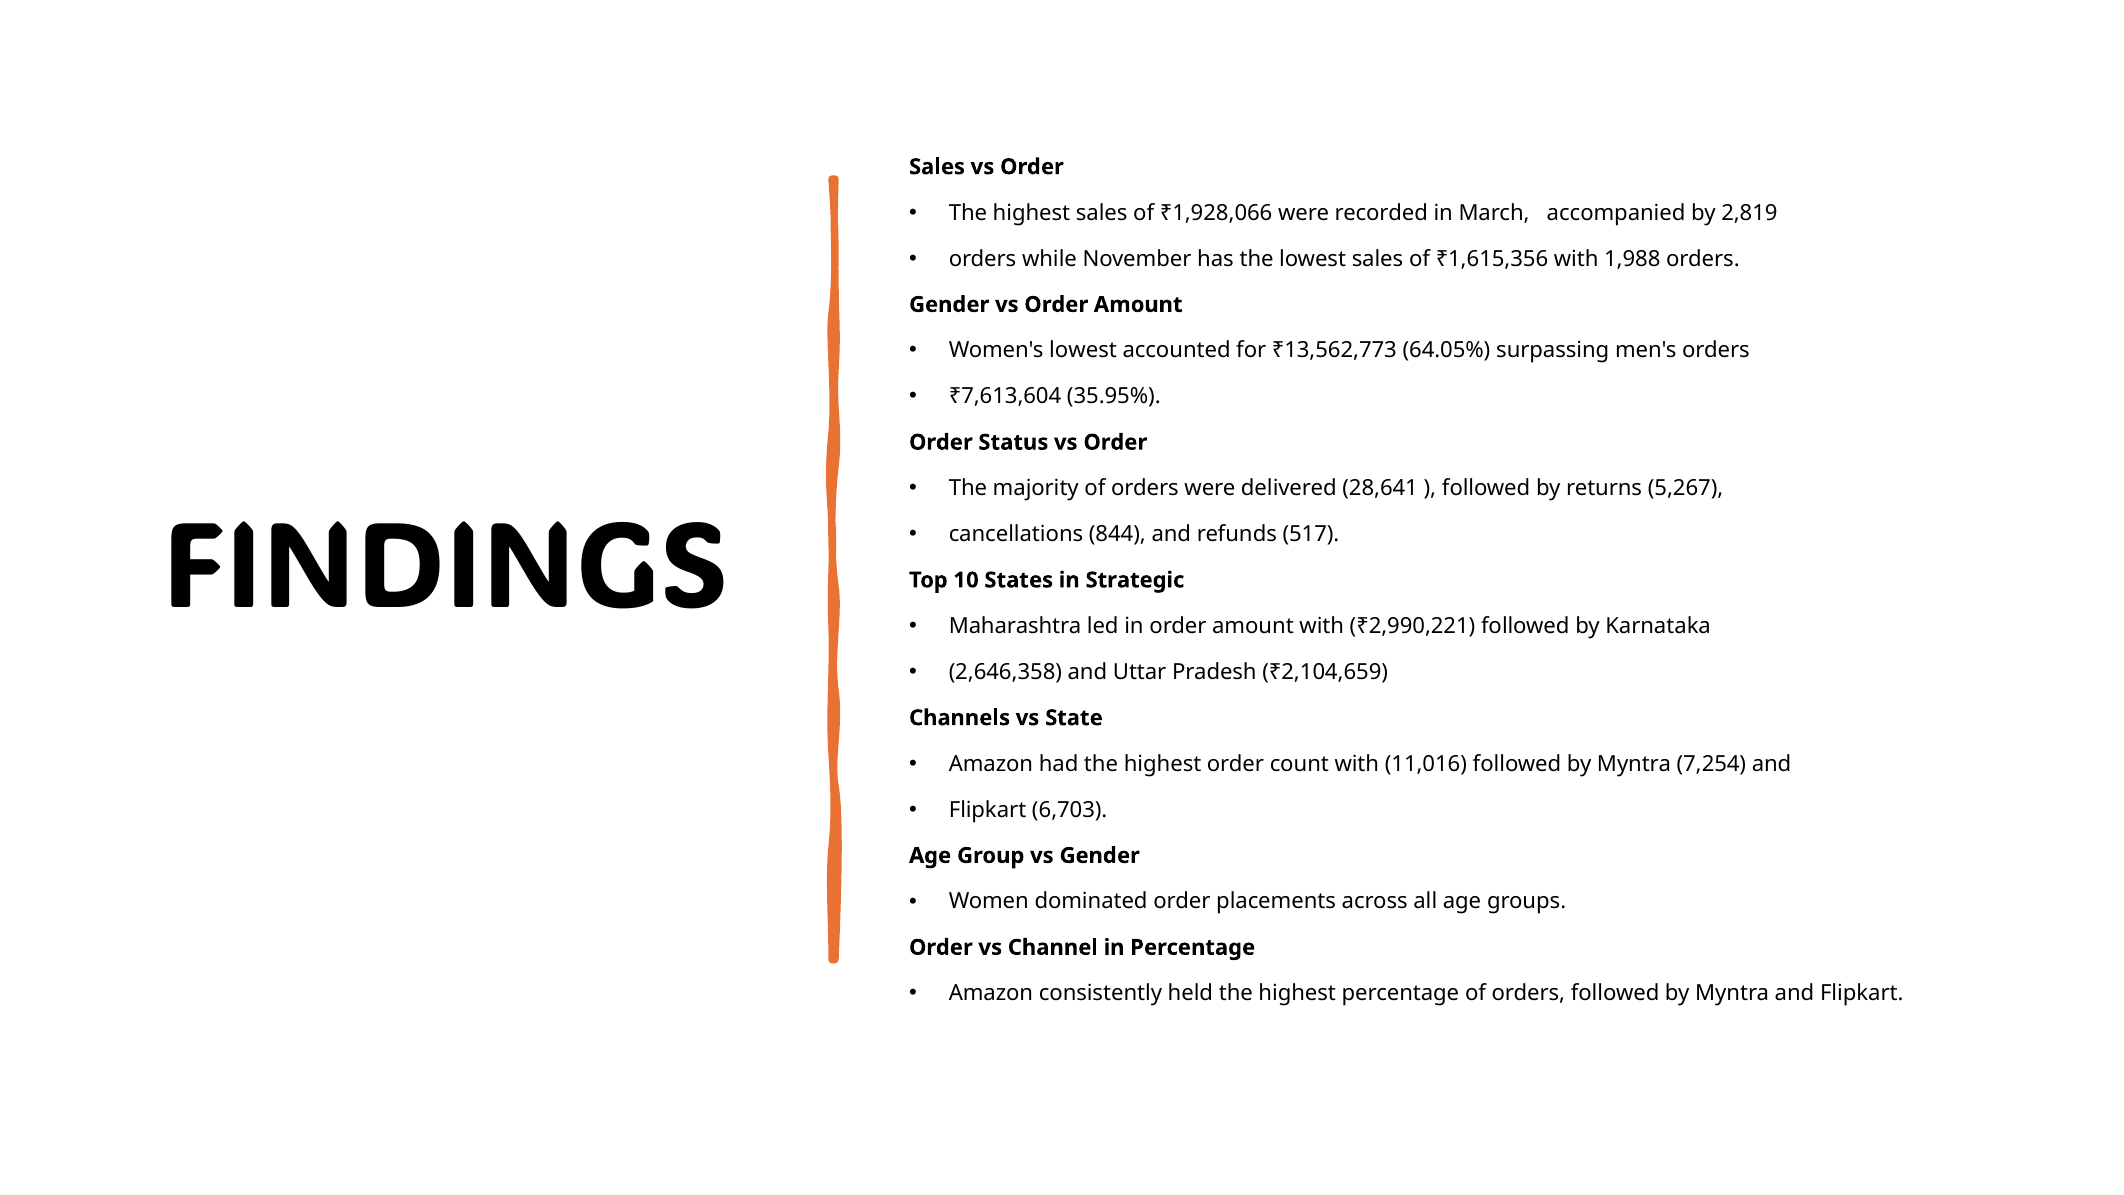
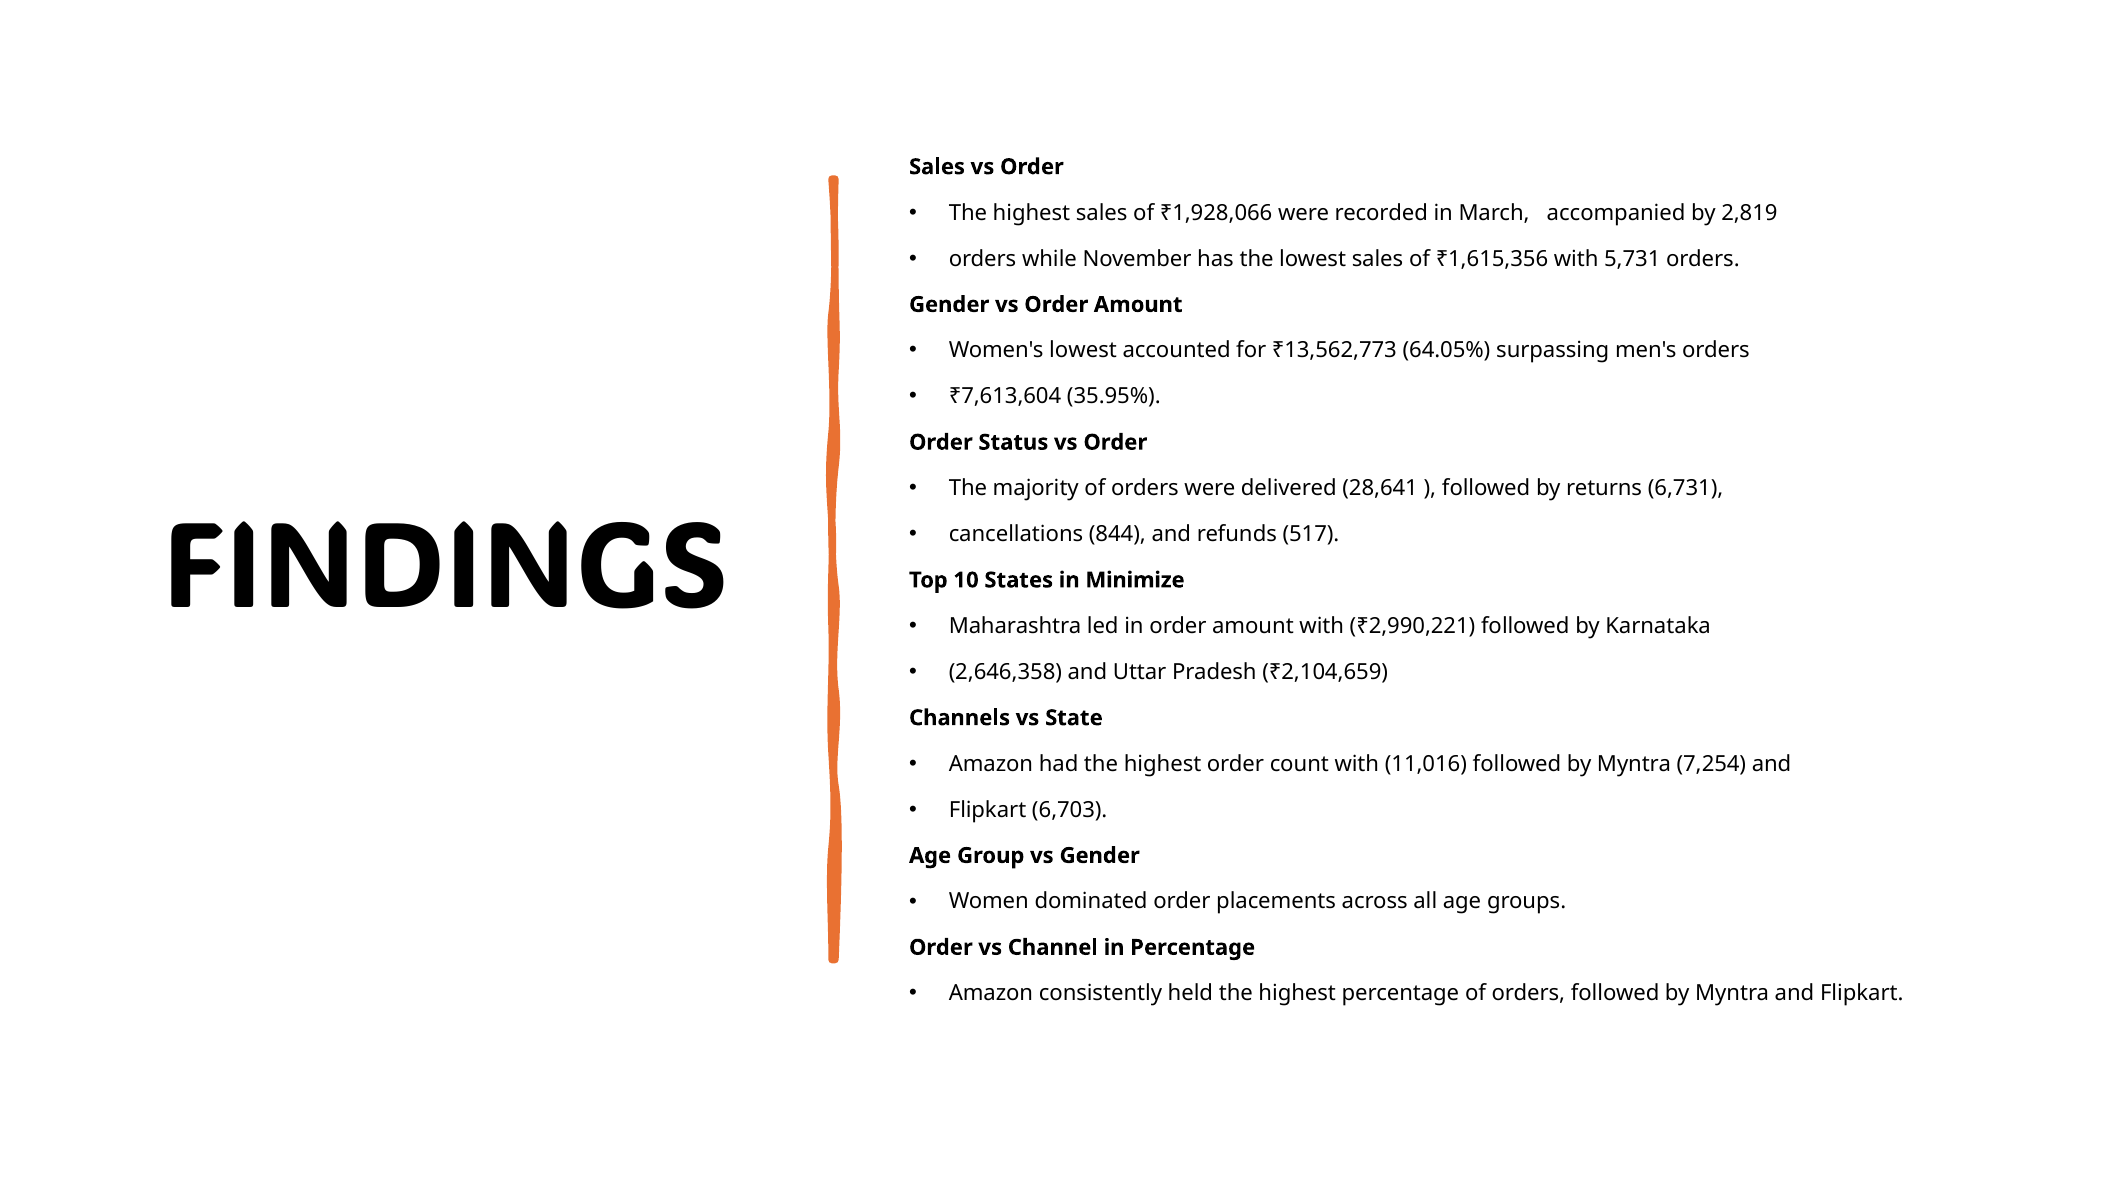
1,988: 1,988 -> 5,731
5,267: 5,267 -> 6,731
Strategic: Strategic -> Minimize
